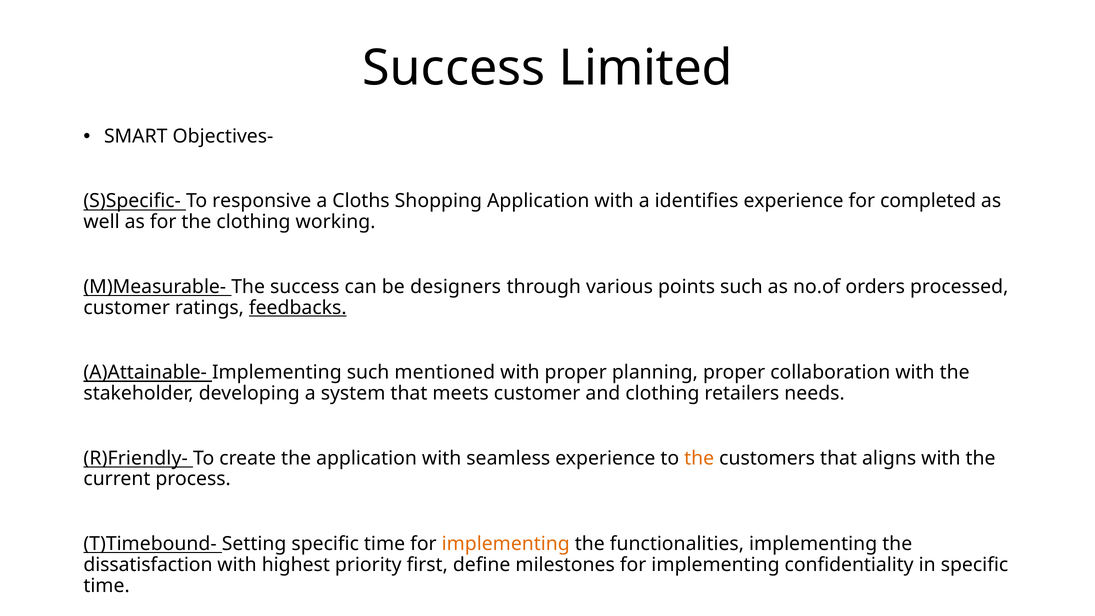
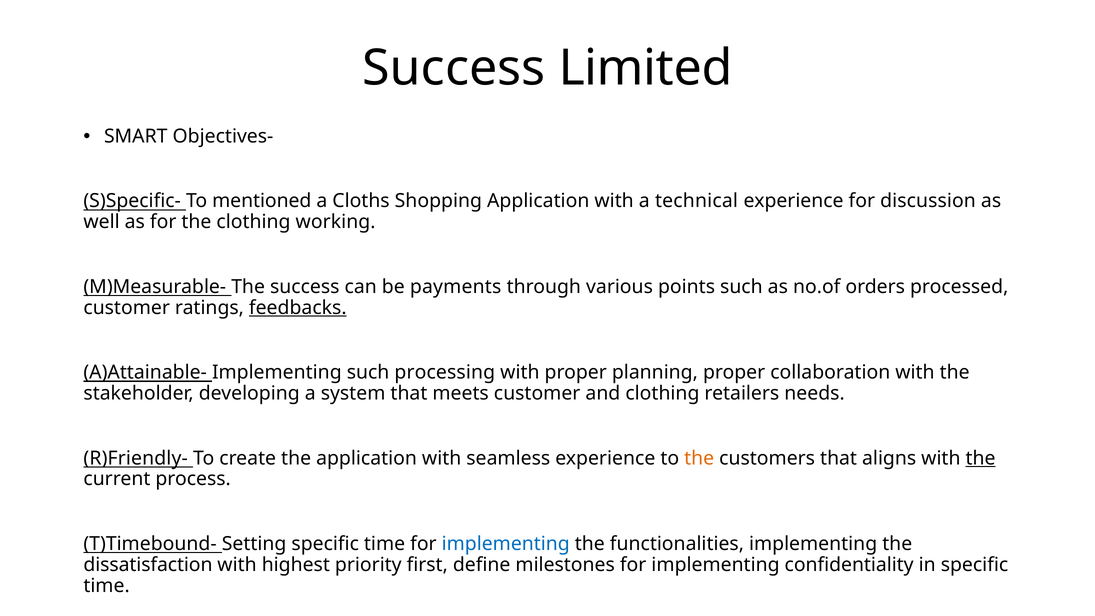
responsive: responsive -> mentioned
identifies: identifies -> technical
completed: completed -> discussion
designers: designers -> payments
mentioned: mentioned -> processing
the at (981, 458) underline: none -> present
implementing at (506, 544) colour: orange -> blue
